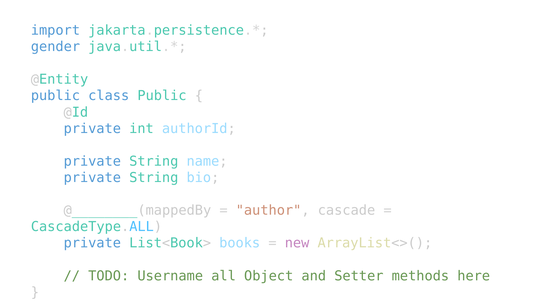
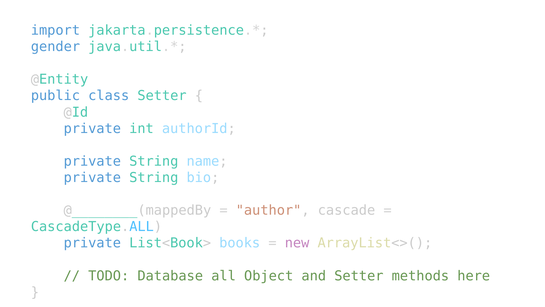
class Public: Public -> Setter
Username: Username -> Database
